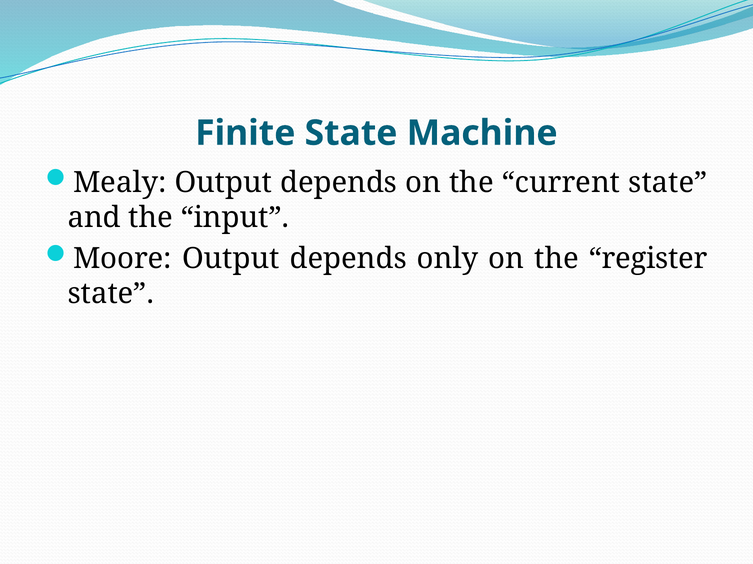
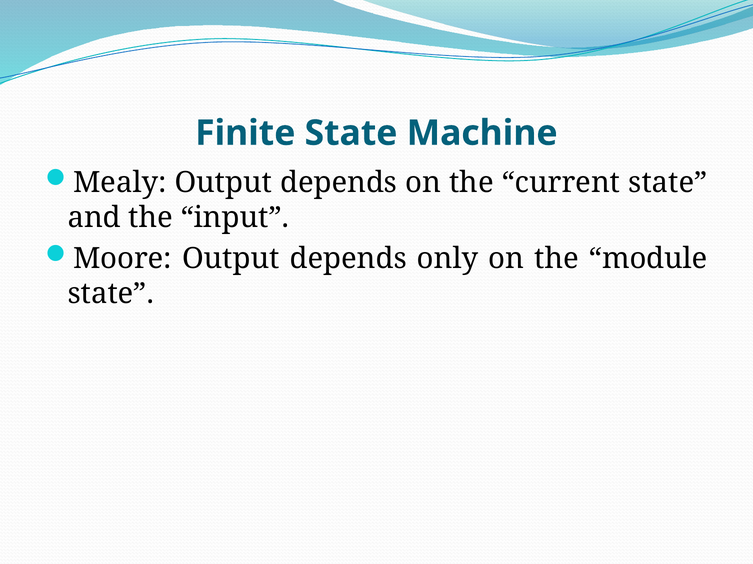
register: register -> module
